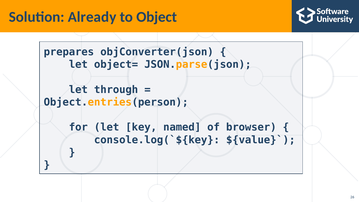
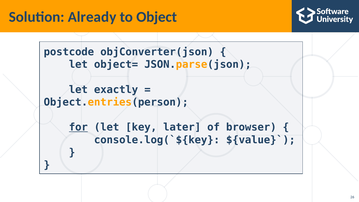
prepares: prepares -> postcode
through: through -> exactly
for underline: none -> present
named: named -> later
